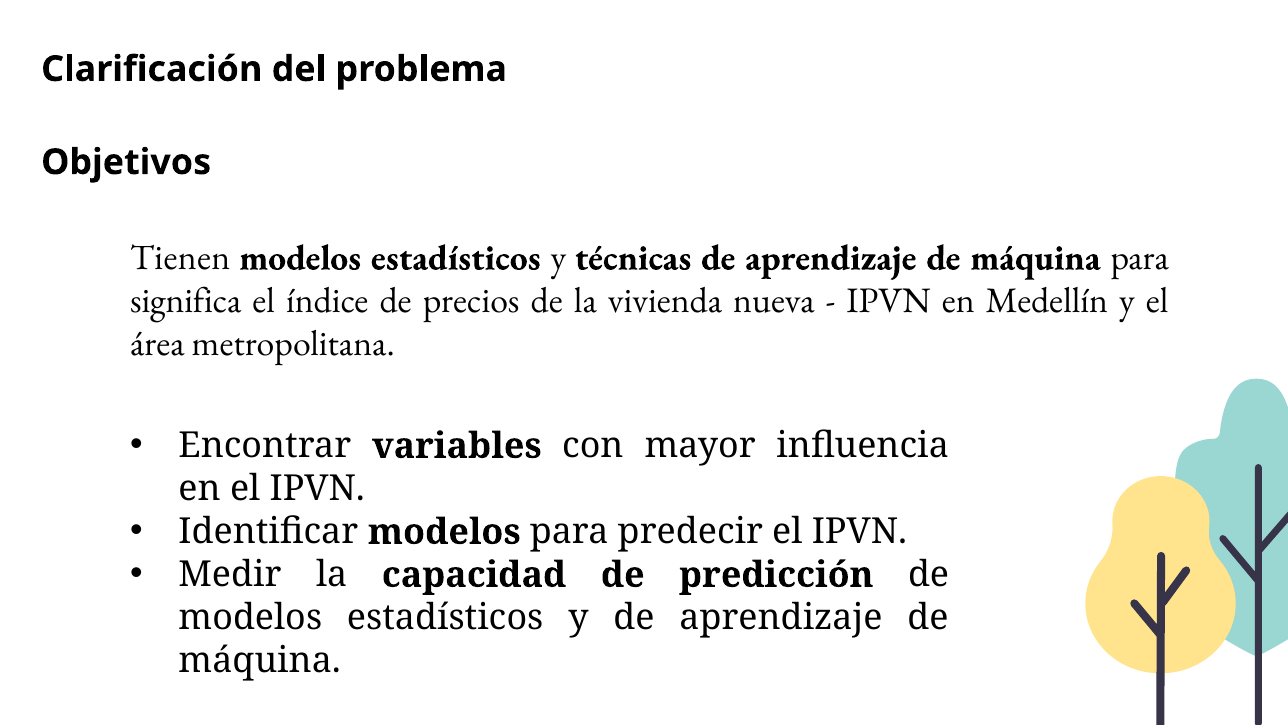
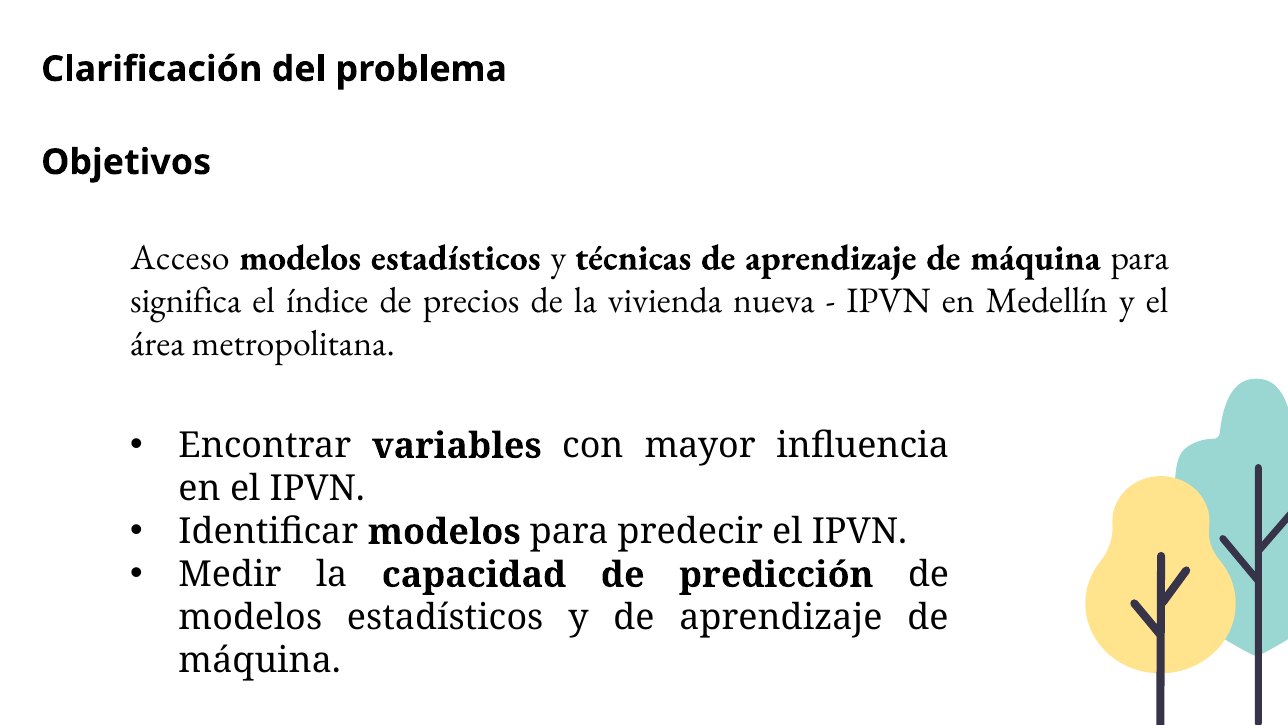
Tienen: Tienen -> Acceso
